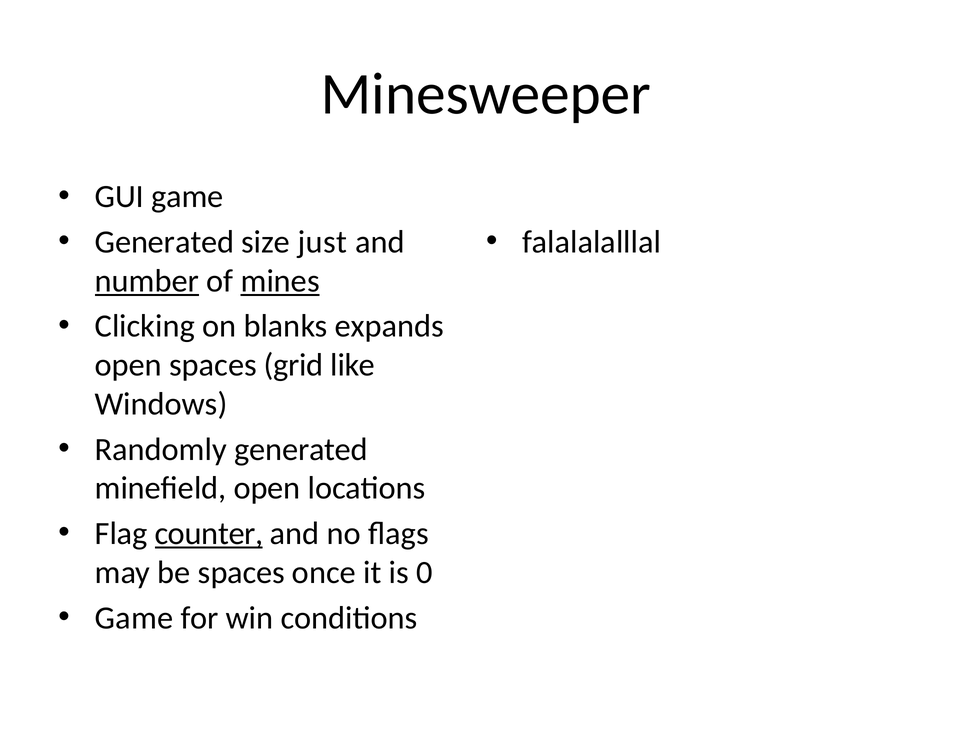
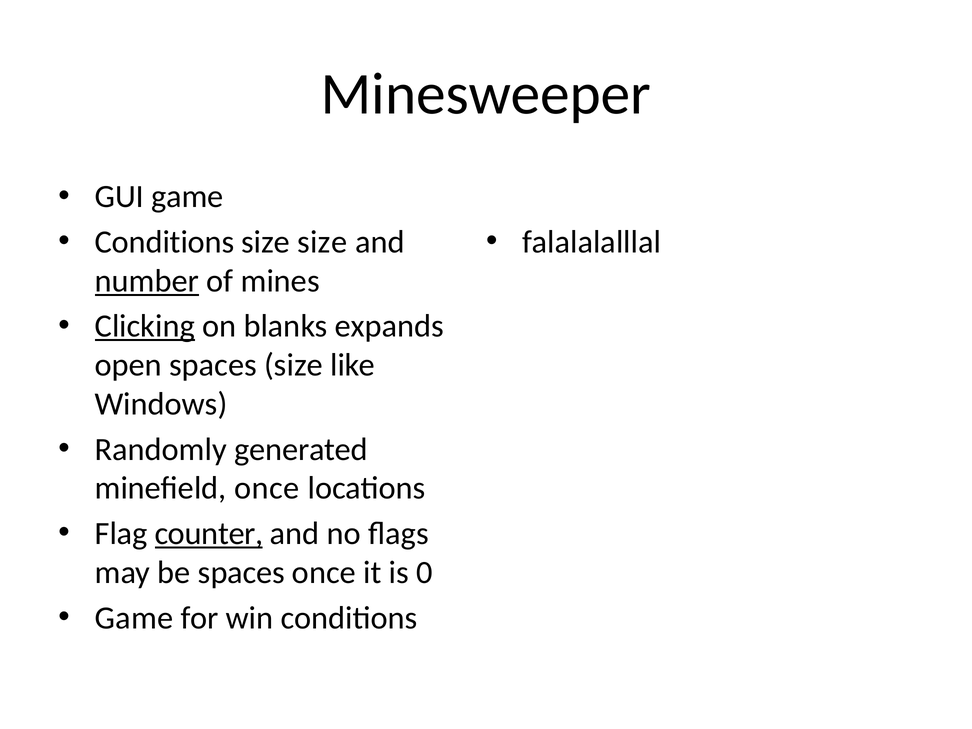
Generated at (165, 242): Generated -> Conditions
size just: just -> size
mines underline: present -> none
Clicking underline: none -> present
spaces grid: grid -> size
minefield open: open -> once
